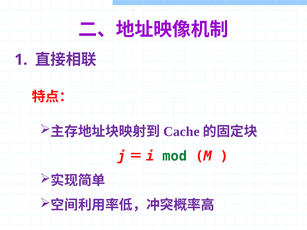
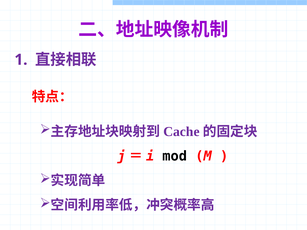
mod colour: green -> black
